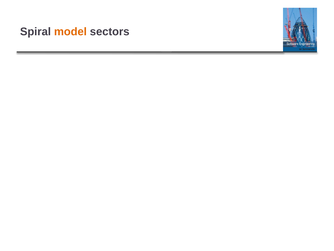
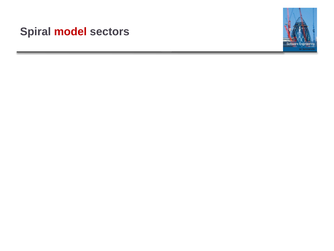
model at (70, 32) colour: orange -> red
